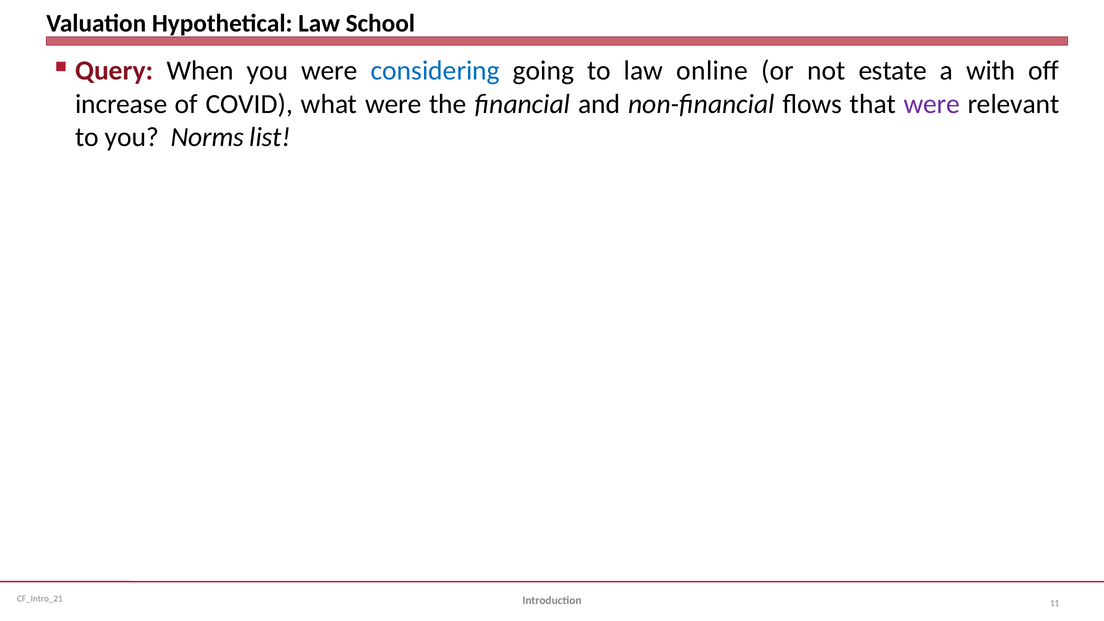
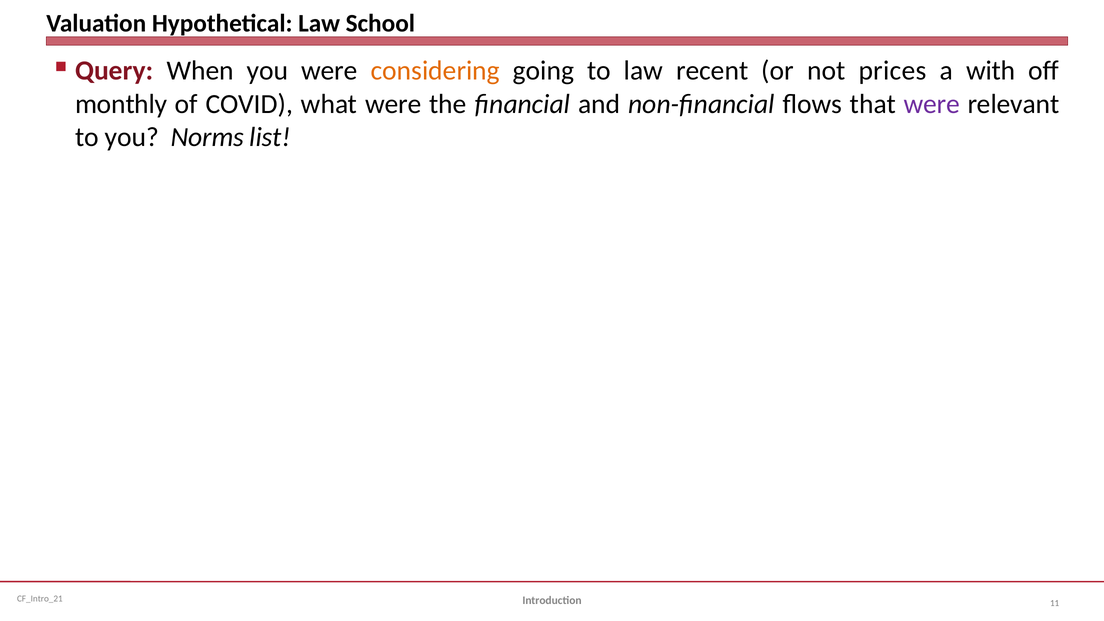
considering colour: blue -> orange
online: online -> recent
estate: estate -> prices
increase: increase -> monthly
